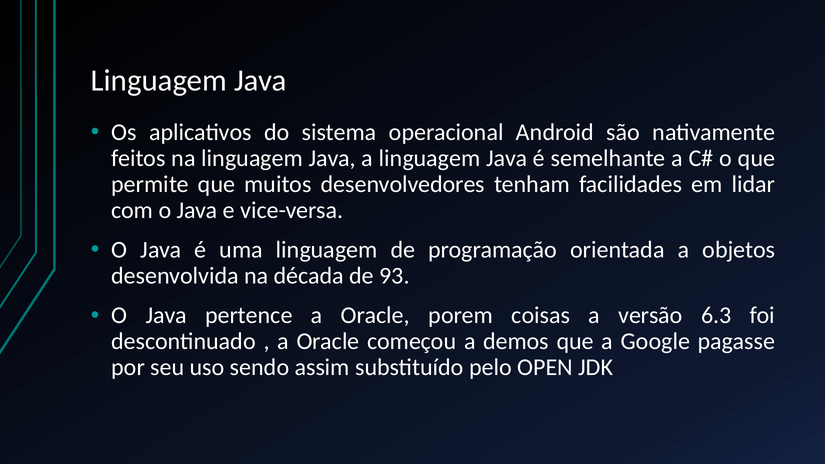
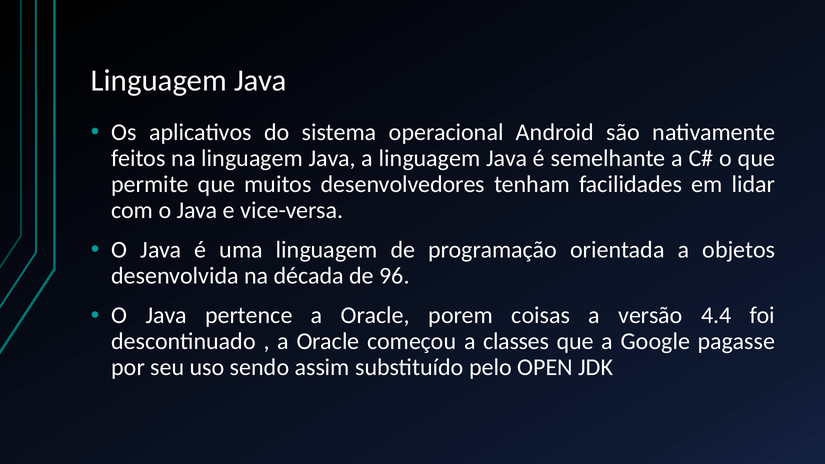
93: 93 -> 96
6.3: 6.3 -> 4.4
demos: demos -> classes
